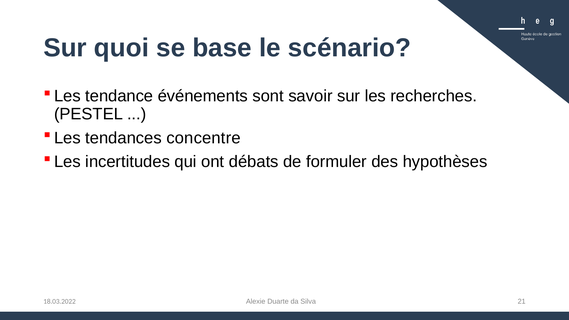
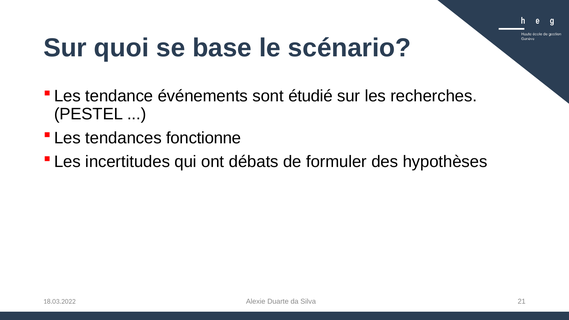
savoir: savoir -> étudié
concentre: concentre -> fonctionne
